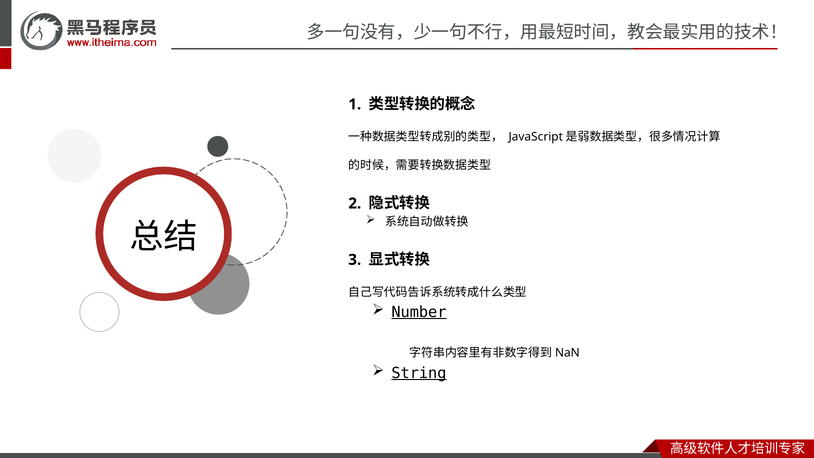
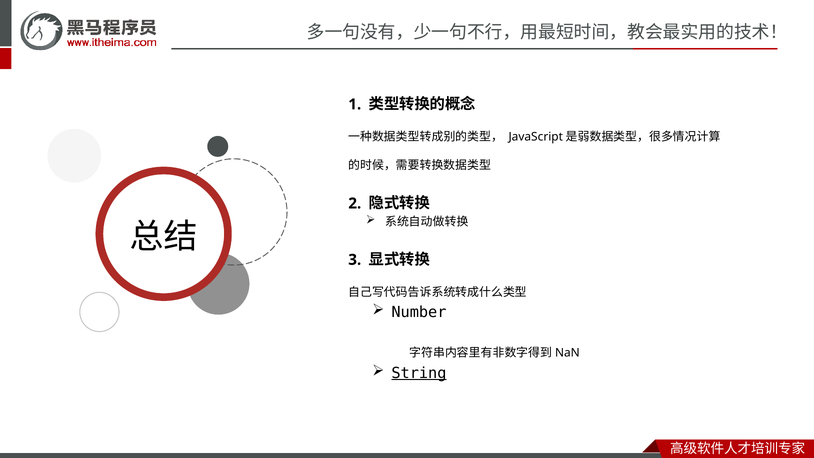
Number underline: present -> none
